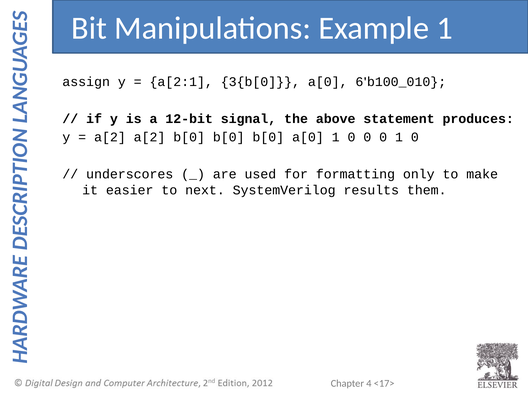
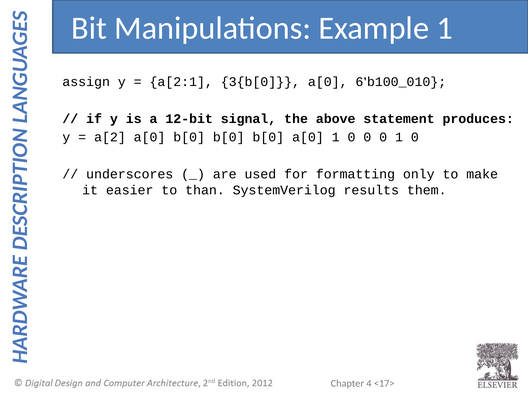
a[2 a[2: a[2 -> a[0
next: next -> than
